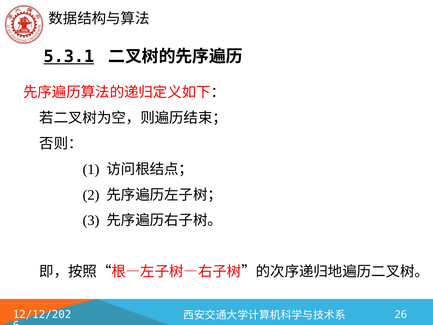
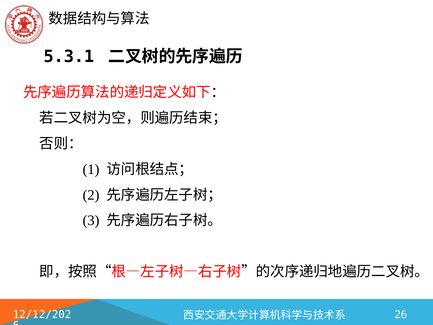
5.3.1 underline: present -> none
